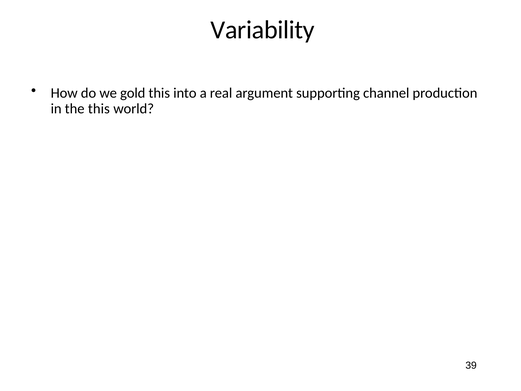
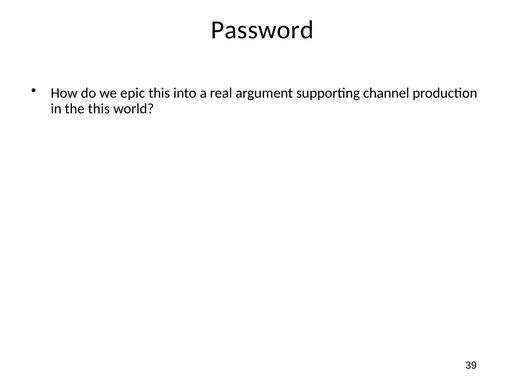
Variability: Variability -> Password
gold: gold -> epic
